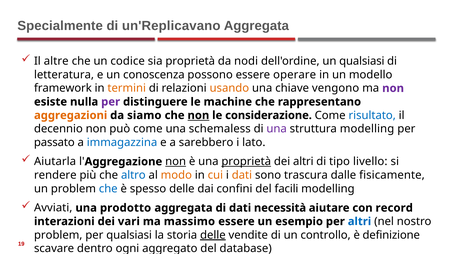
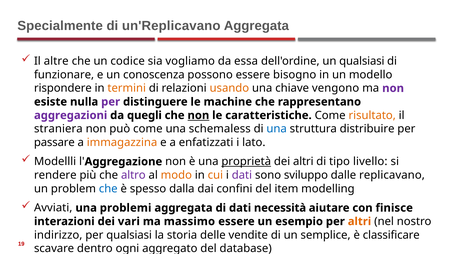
sia proprietà: proprietà -> vogliamo
nodi: nodi -> essa
letteratura: letteratura -> funzionare
operare: operare -> bisogno
framework: framework -> rispondere
aggregazioni colour: orange -> purple
siamo: siamo -> quegli
considerazione: considerazione -> caratteristiche
risultato colour: blue -> orange
decennio: decennio -> straniera
una at (277, 129) colour: purple -> blue
struttura modelling: modelling -> distribuire
passato: passato -> passare
immagazzina colour: blue -> orange
sarebbero: sarebbero -> enfatizzati
Aiutarla: Aiutarla -> Modellli
non at (176, 162) underline: present -> none
altro colour: blue -> purple
dati at (242, 175) colour: orange -> purple
trascura: trascura -> sviluppo
fisicamente: fisicamente -> replicavano
spesso delle: delle -> dalla
facili: facili -> item
prodotto: prodotto -> problemi
record: record -> finisce
altri at (359, 222) colour: blue -> orange
problem at (58, 235): problem -> indirizzo
delle at (213, 235) underline: present -> none
controllo: controllo -> semplice
definizione: definizione -> classificare
